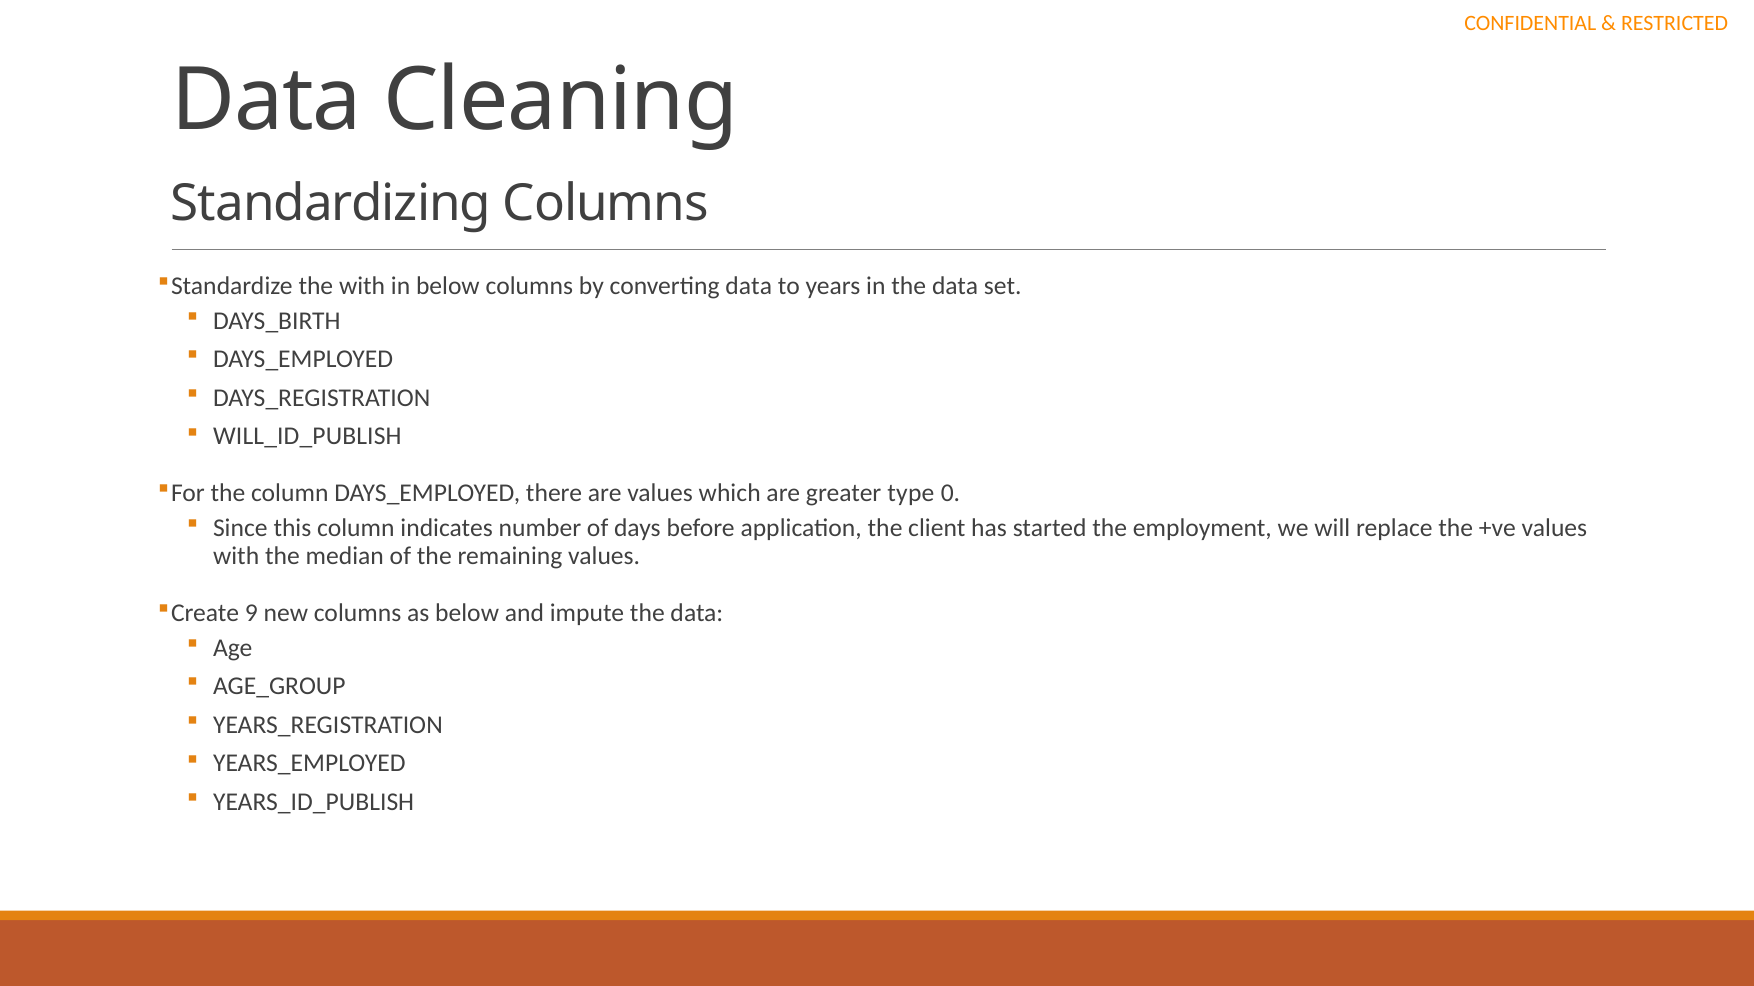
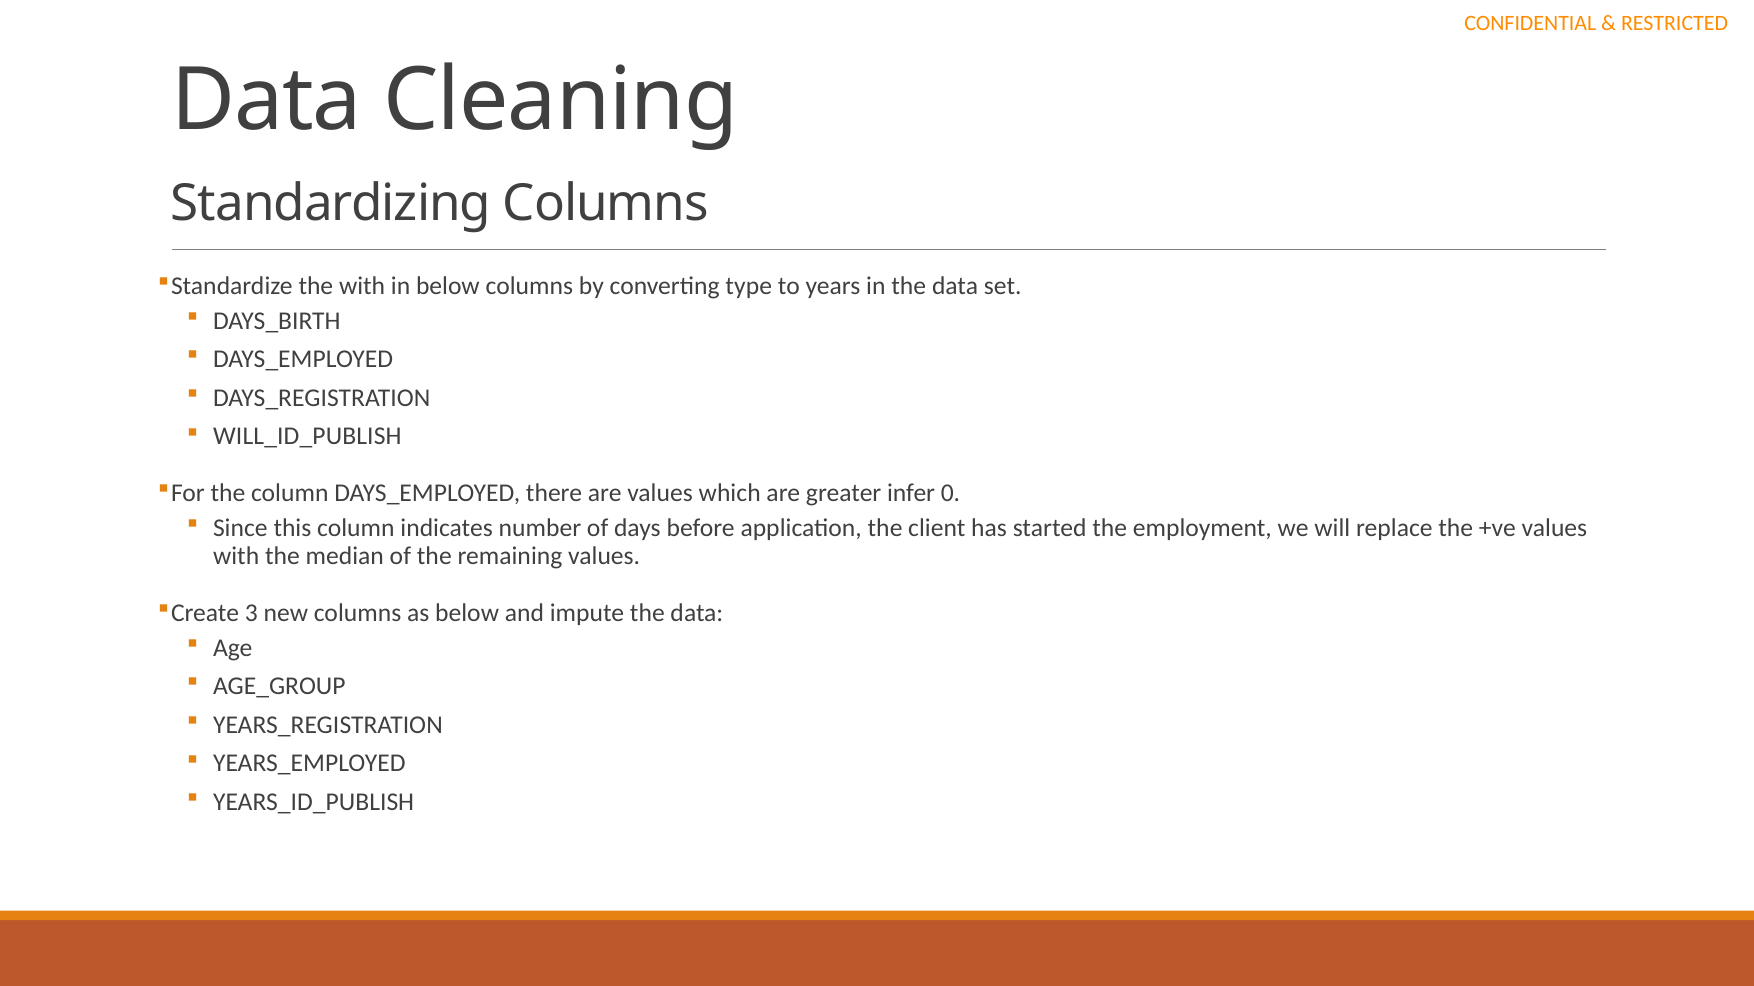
converting data: data -> type
type: type -> infer
9: 9 -> 3
